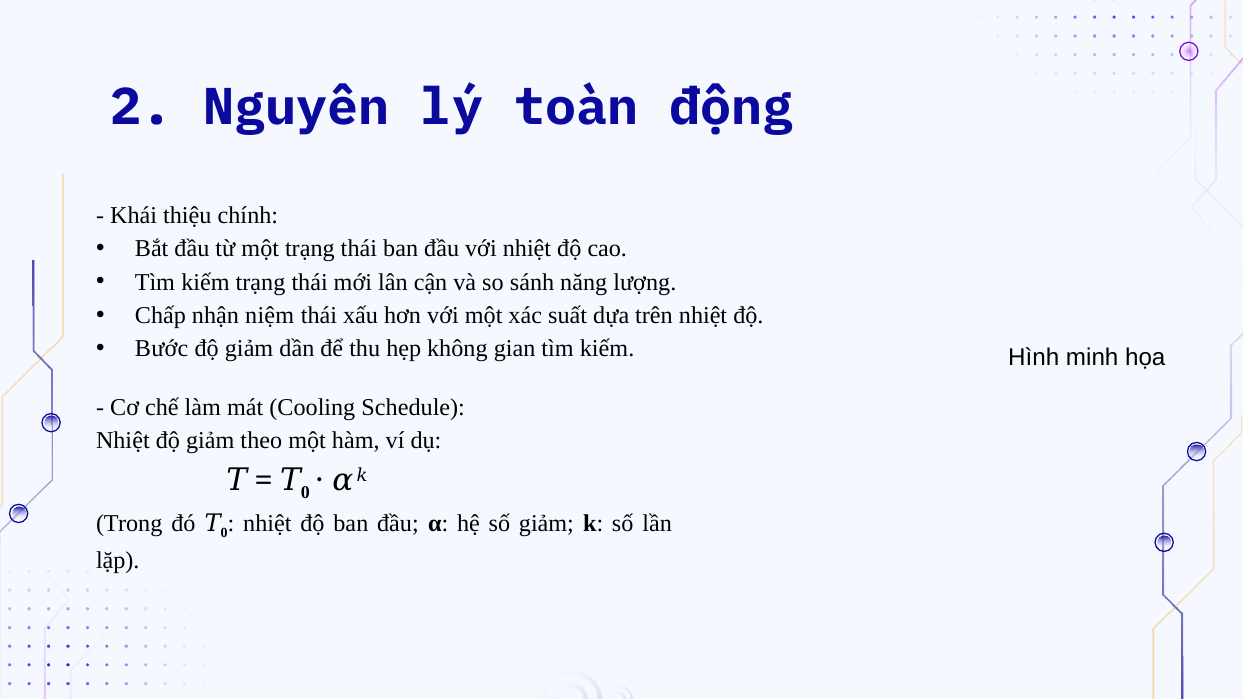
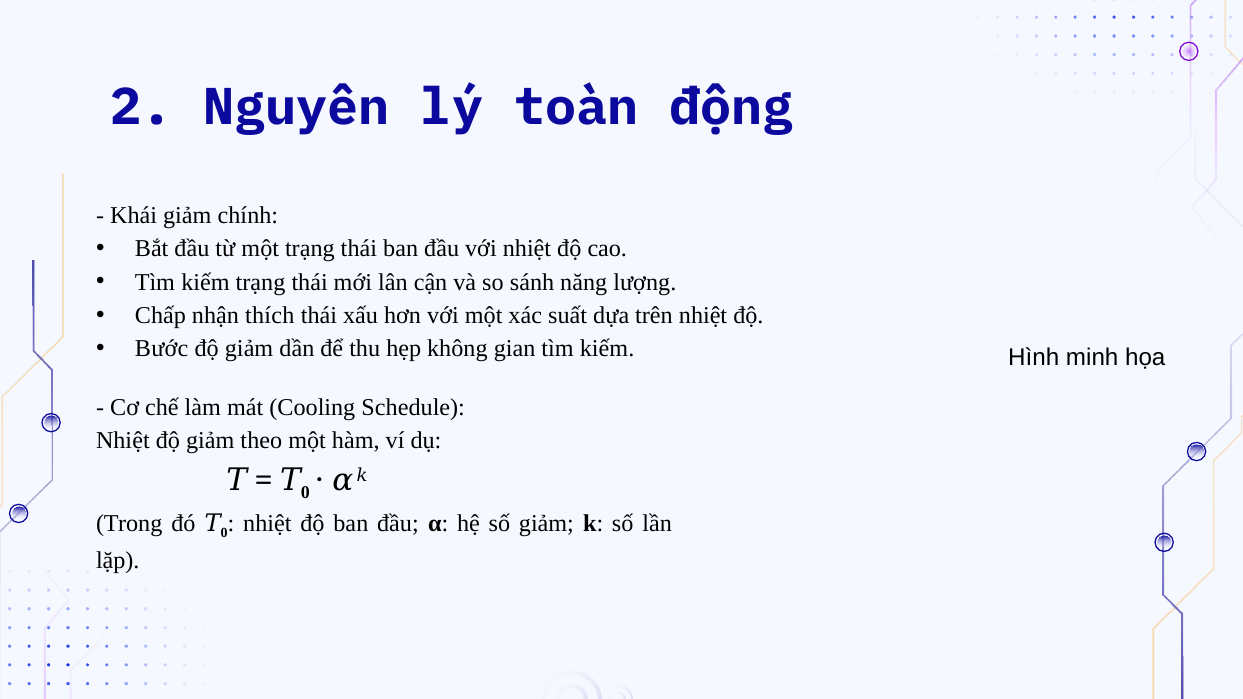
Khái thiệu: thiệu -> giảm
niệm: niệm -> thích
